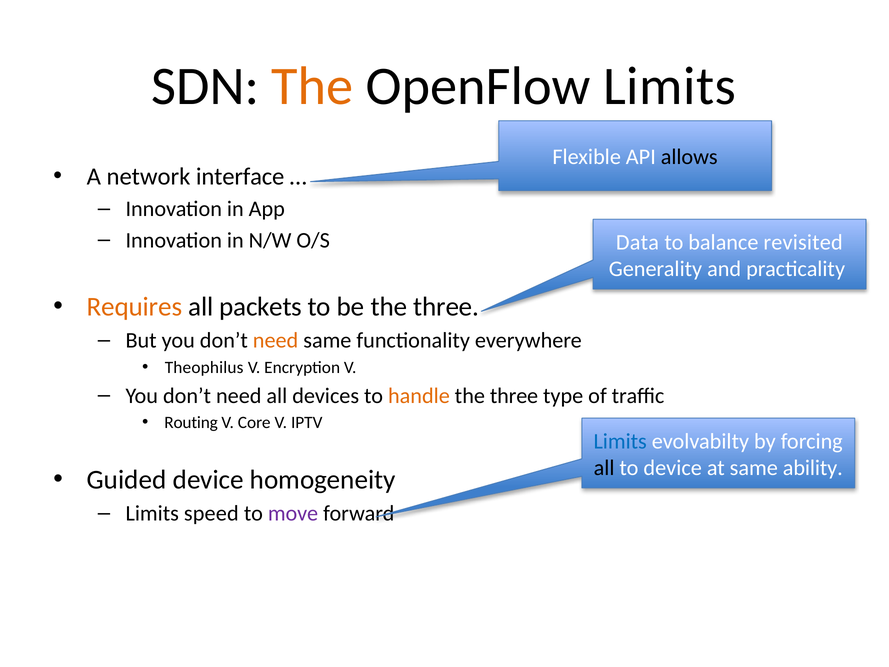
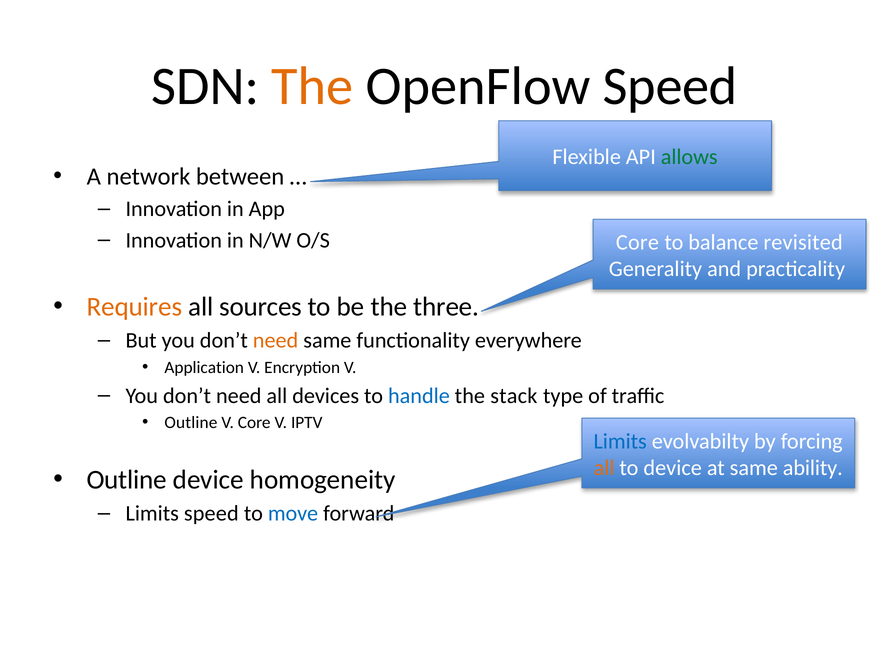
OpenFlow Limits: Limits -> Speed
allows colour: black -> green
interface: interface -> between
Data at (637, 242): Data -> Core
packets: packets -> sources
Theophilus: Theophilus -> Application
handle colour: orange -> blue
three at (514, 396): three -> stack
Routing at (191, 423): Routing -> Outline
all at (604, 468) colour: black -> orange
Guided at (127, 480): Guided -> Outline
move colour: purple -> blue
